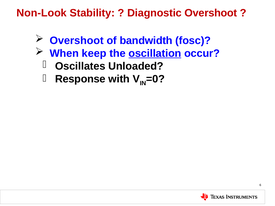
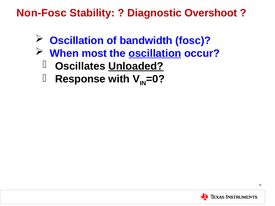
Non-Look: Non-Look -> Non-Fosc
Overshoot at (77, 41): Overshoot -> Oscillation
keep: keep -> most
Unloaded underline: none -> present
